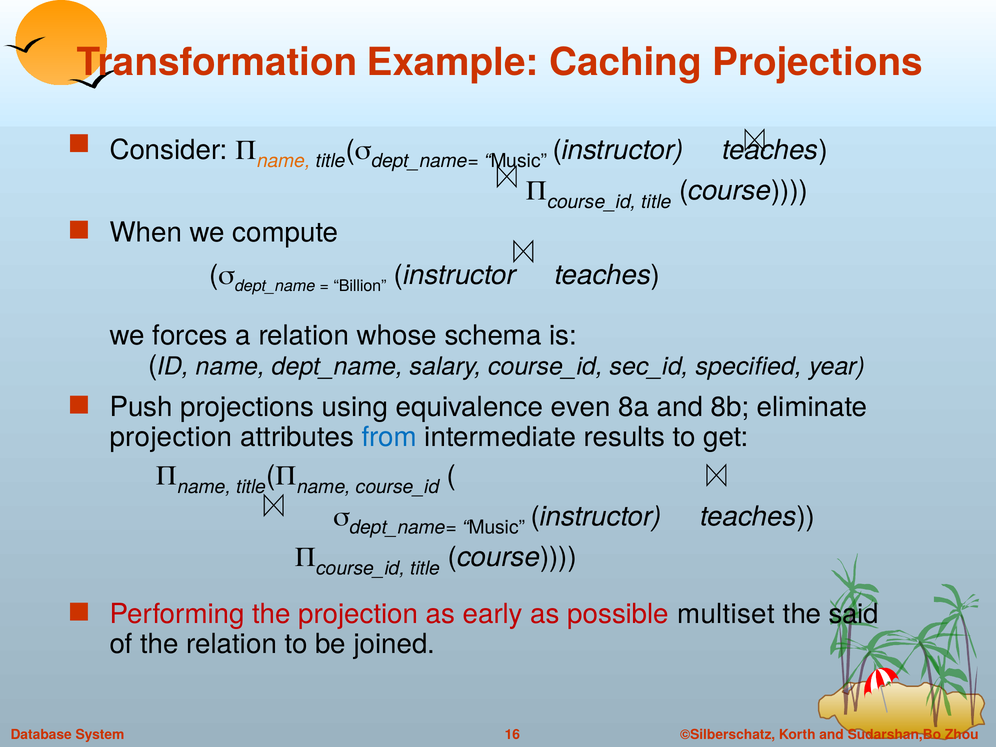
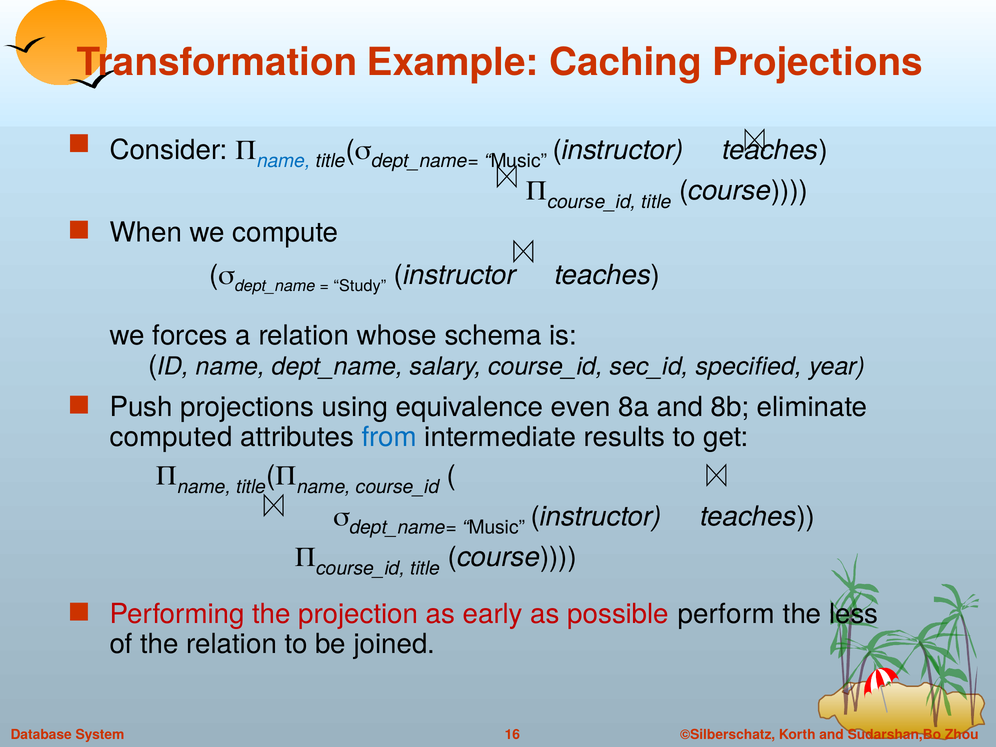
name at (284, 161) colour: orange -> blue
Billion: Billion -> Study
projection at (171, 437): projection -> computed
multiset: multiset -> perform
said: said -> less
